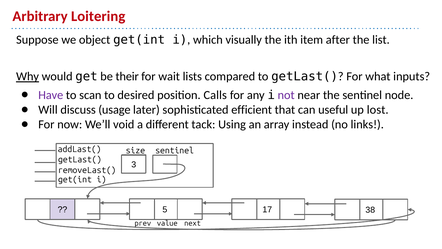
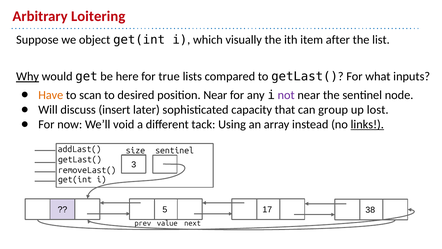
their: their -> here
wait: wait -> true
Have colour: purple -> orange
position Calls: Calls -> Near
usage: usage -> insert
efficient: efficient -> capacity
useful: useful -> group
links underline: none -> present
